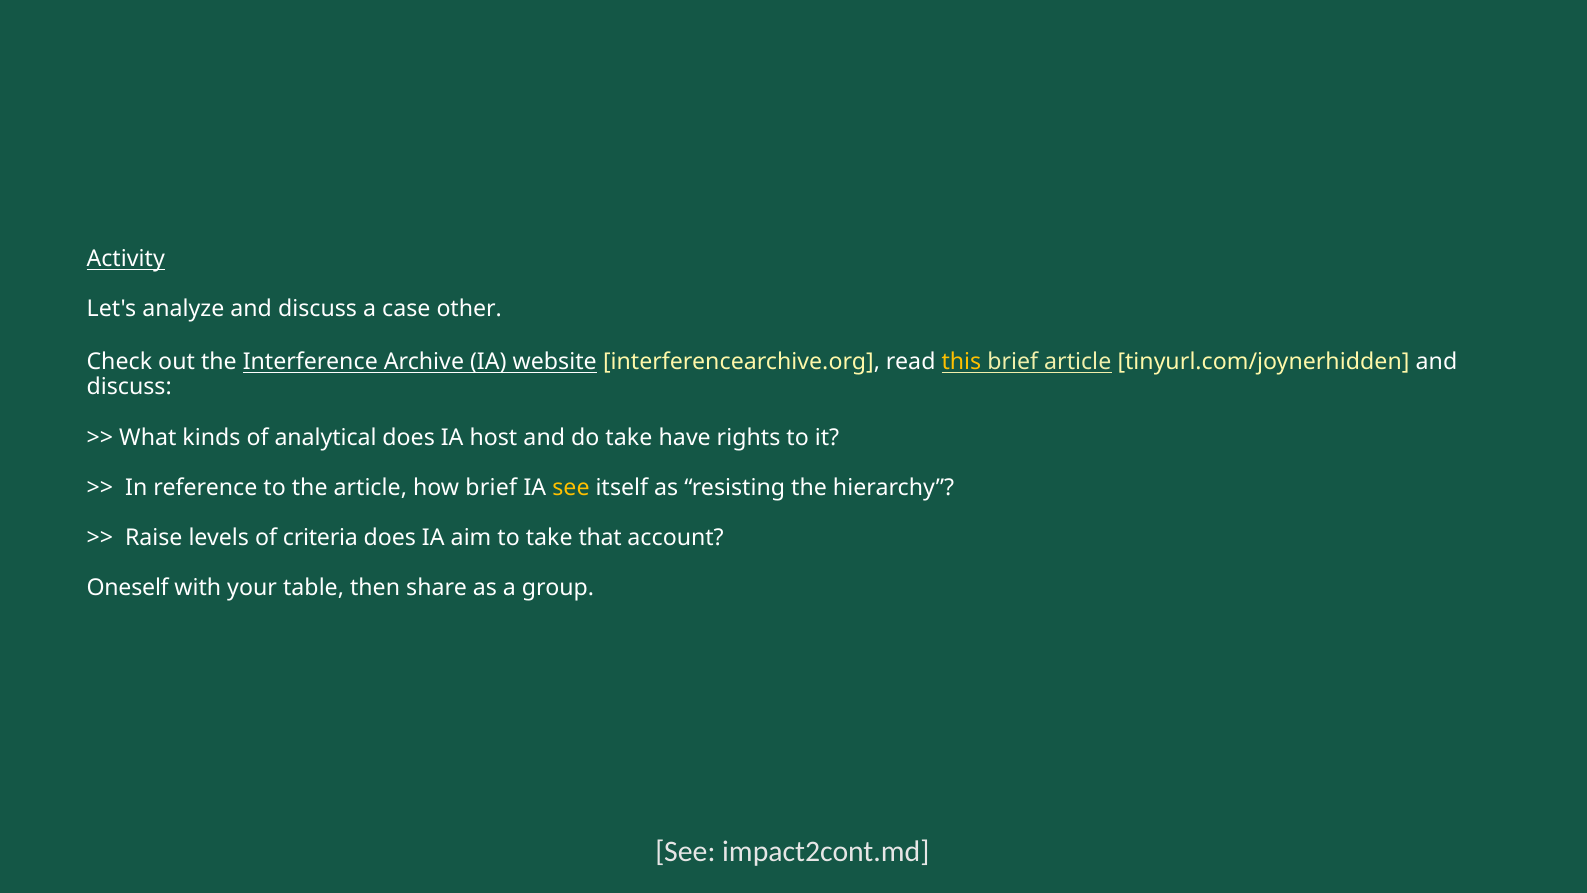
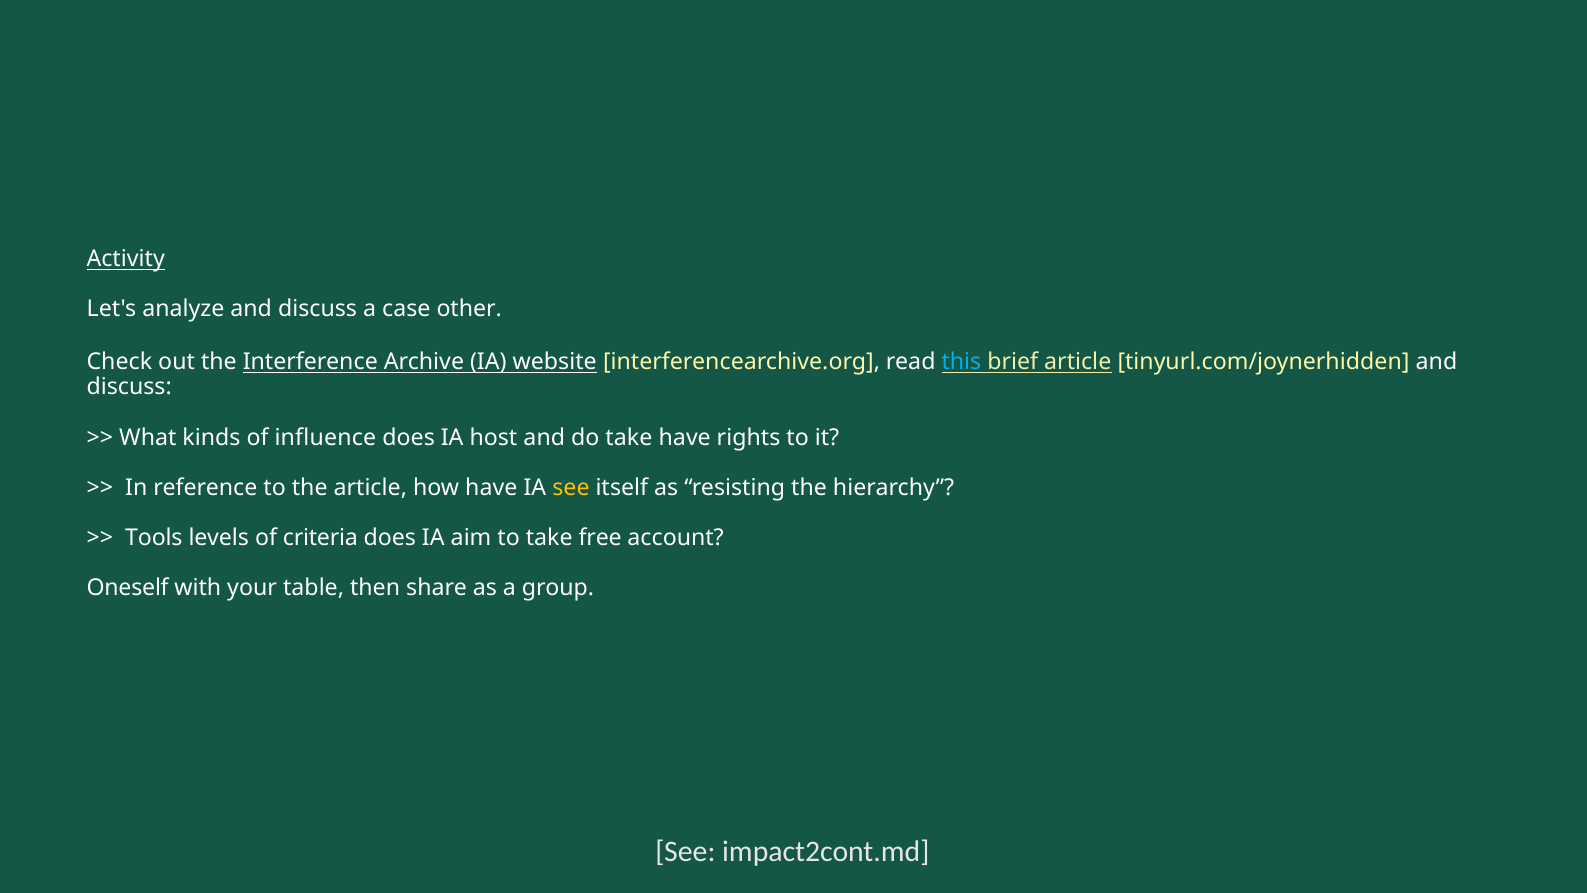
this colour: yellow -> light blue
analytical: analytical -> influence
how brief: brief -> have
Raise: Raise -> Tools
that: that -> free
